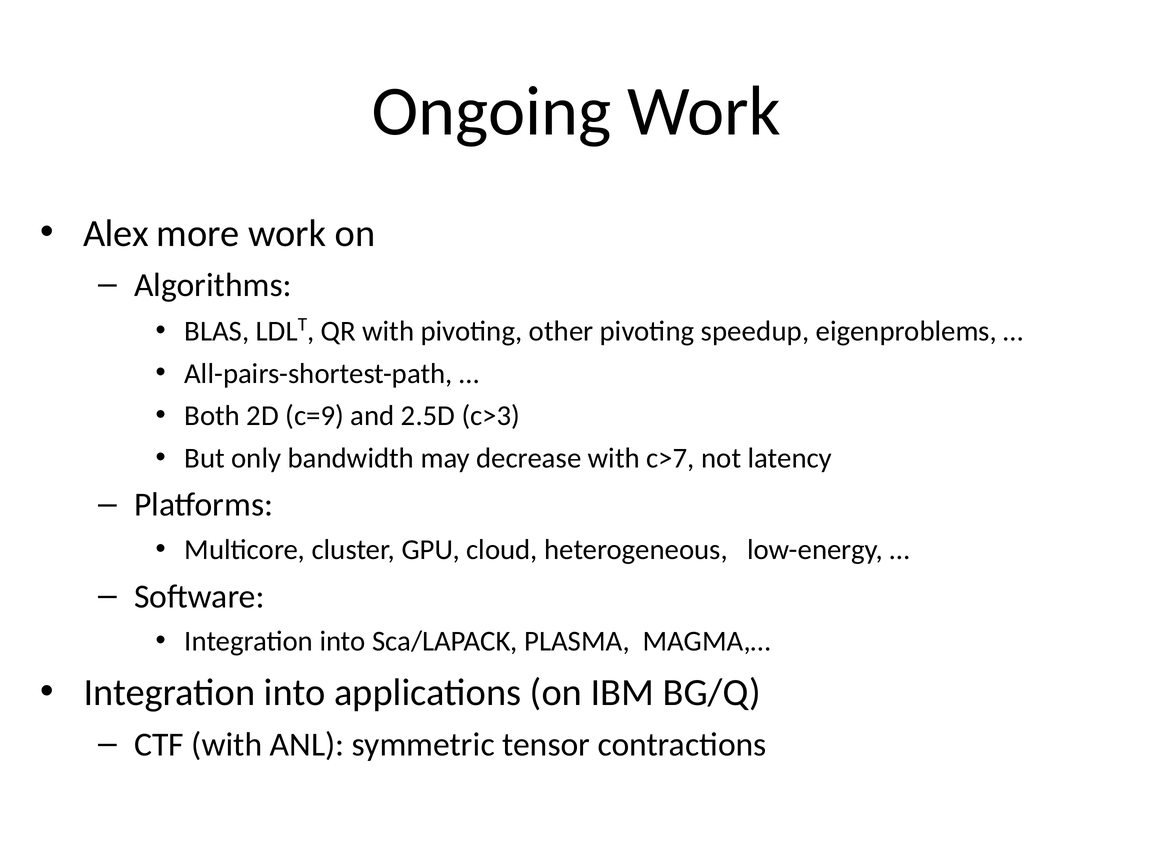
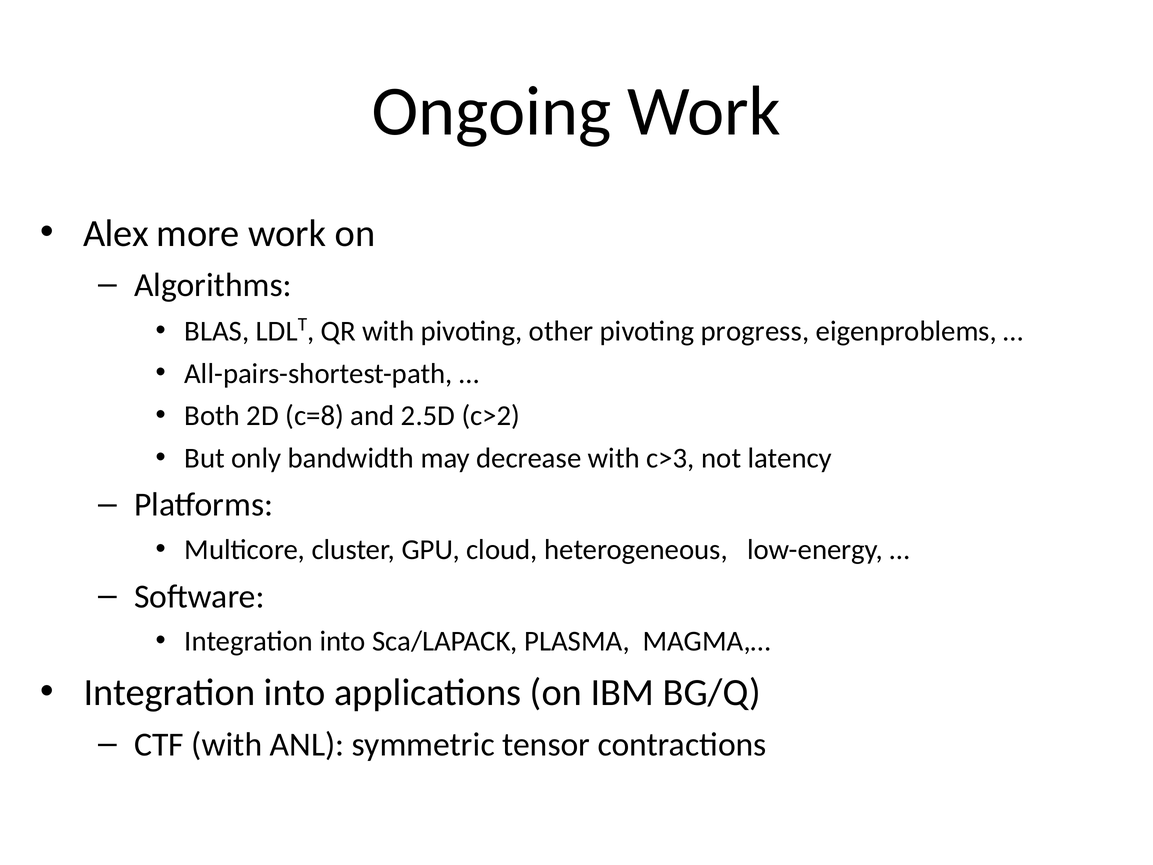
speedup: speedup -> progress
c=9: c=9 -> c=8
c>3: c>3 -> c>2
c>7: c>7 -> c>3
